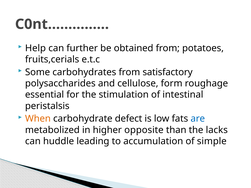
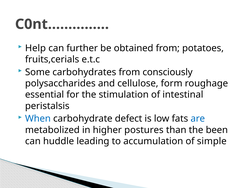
satisfactory: satisfactory -> consciously
When colour: orange -> blue
opposite: opposite -> postures
lacks: lacks -> been
